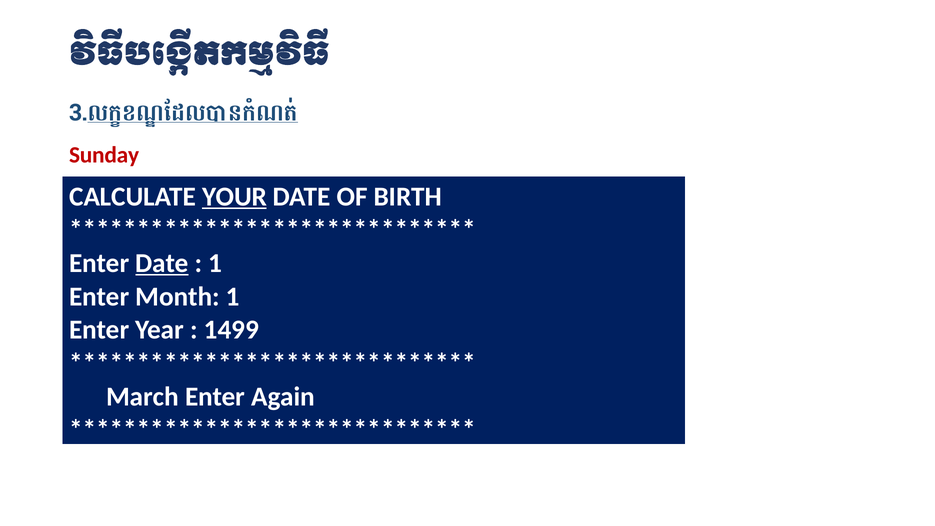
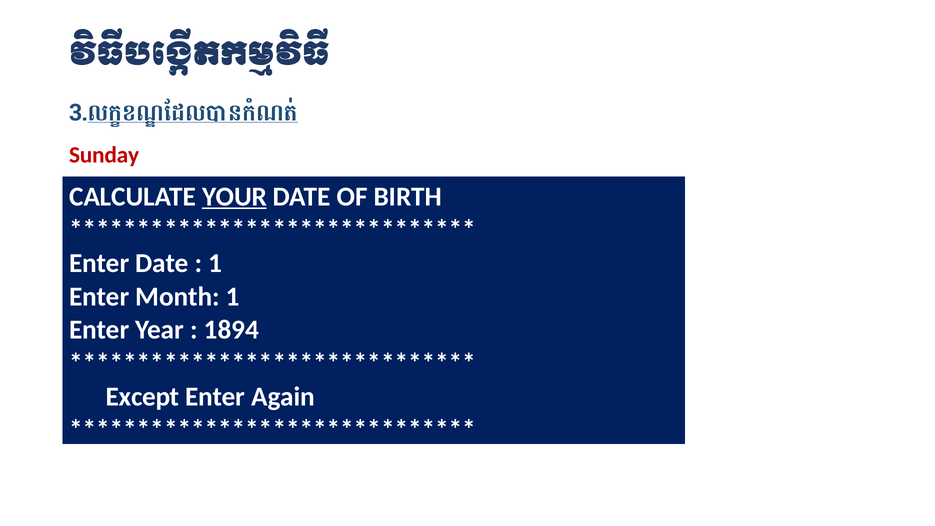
Date at (162, 263) underline: present -> none
1499: 1499 -> 1894
March: March -> Except
